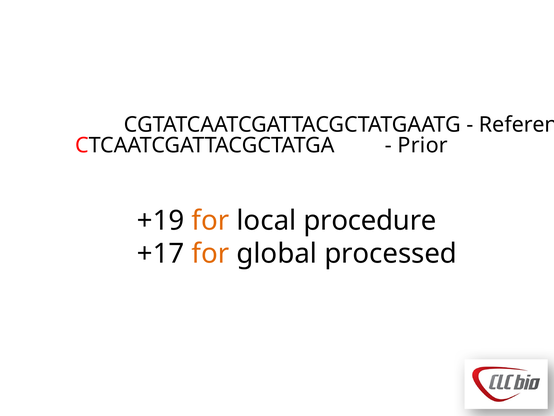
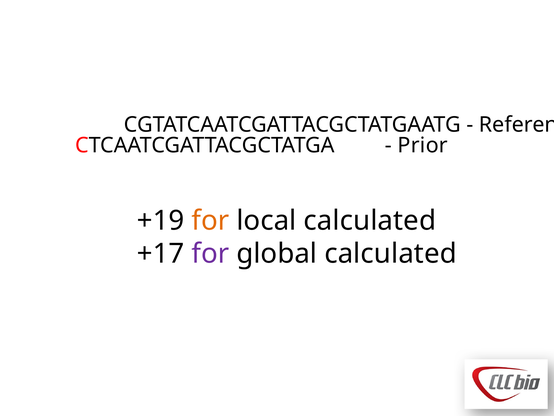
local procedure: procedure -> calculated
for at (210, 254) colour: orange -> purple
global processed: processed -> calculated
